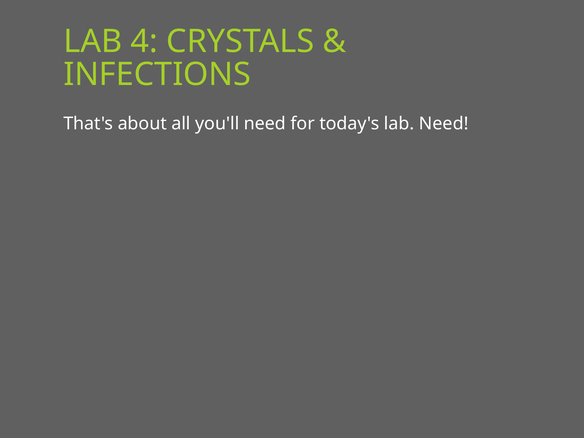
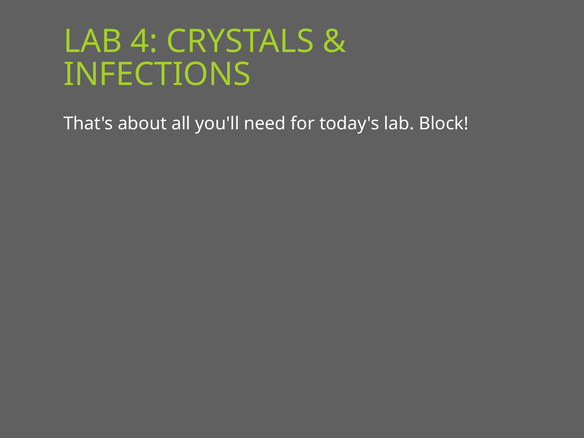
lab Need: Need -> Block
